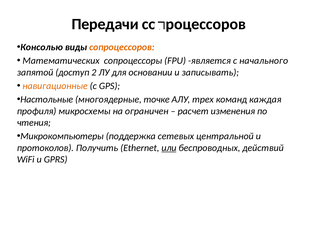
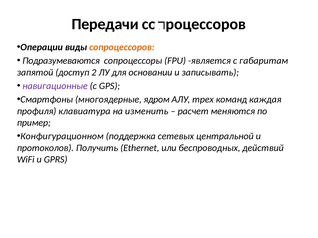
Консолью: Консолью -> Операции
Математических: Математических -> Подразумеваются
начального: начального -> габаритам
навигационные colour: orange -> purple
Настольные: Настольные -> Смартфоны
точке: точке -> ядром
микросхемы: микросхемы -> клавиатура
ограничен: ограничен -> изменить
изменения: изменения -> меняются
чтения: чтения -> пример
Микрокомпьютеры: Микрокомпьютеры -> Конфигурационном
или underline: present -> none
